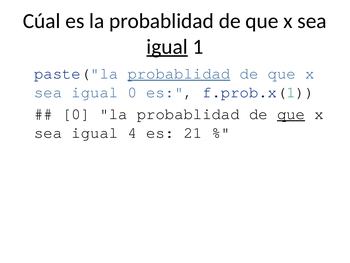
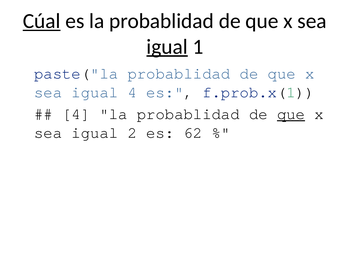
Cúal underline: none -> present
probablidad at (179, 73) underline: present -> none
igual 0: 0 -> 4
0 at (76, 114): 0 -> 4
4: 4 -> 2
21: 21 -> 62
